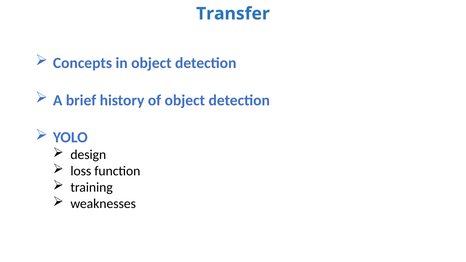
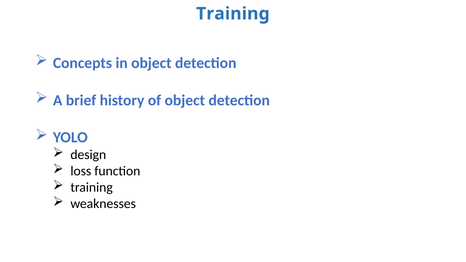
Transfer at (233, 14): Transfer -> Training
